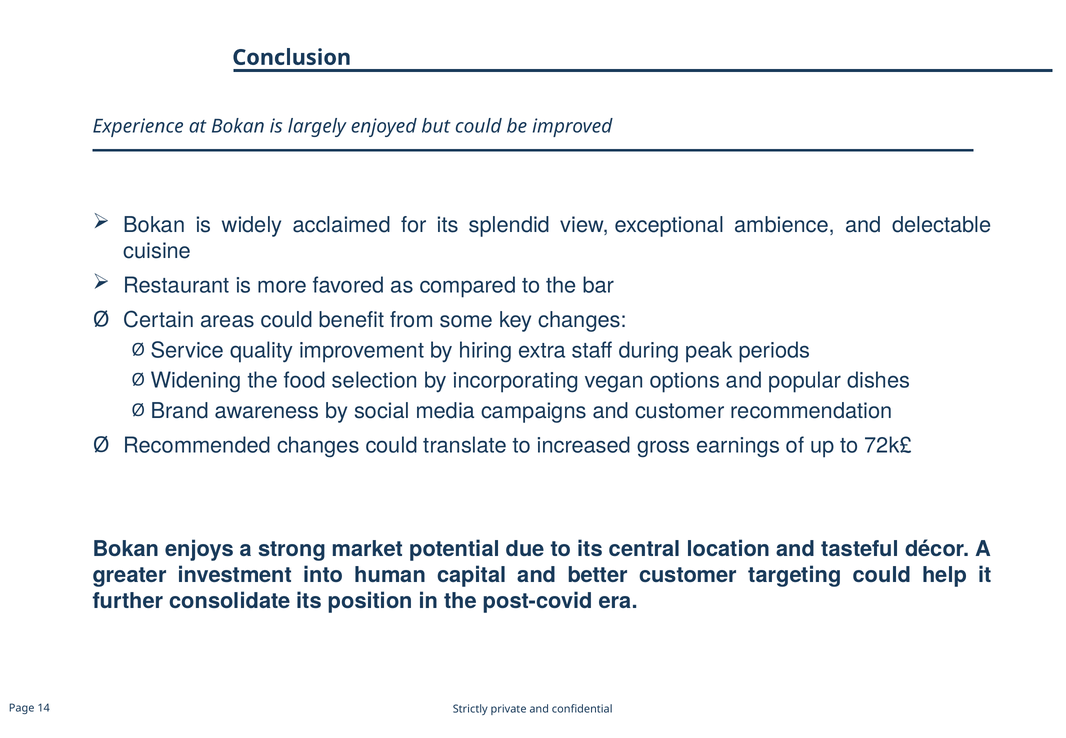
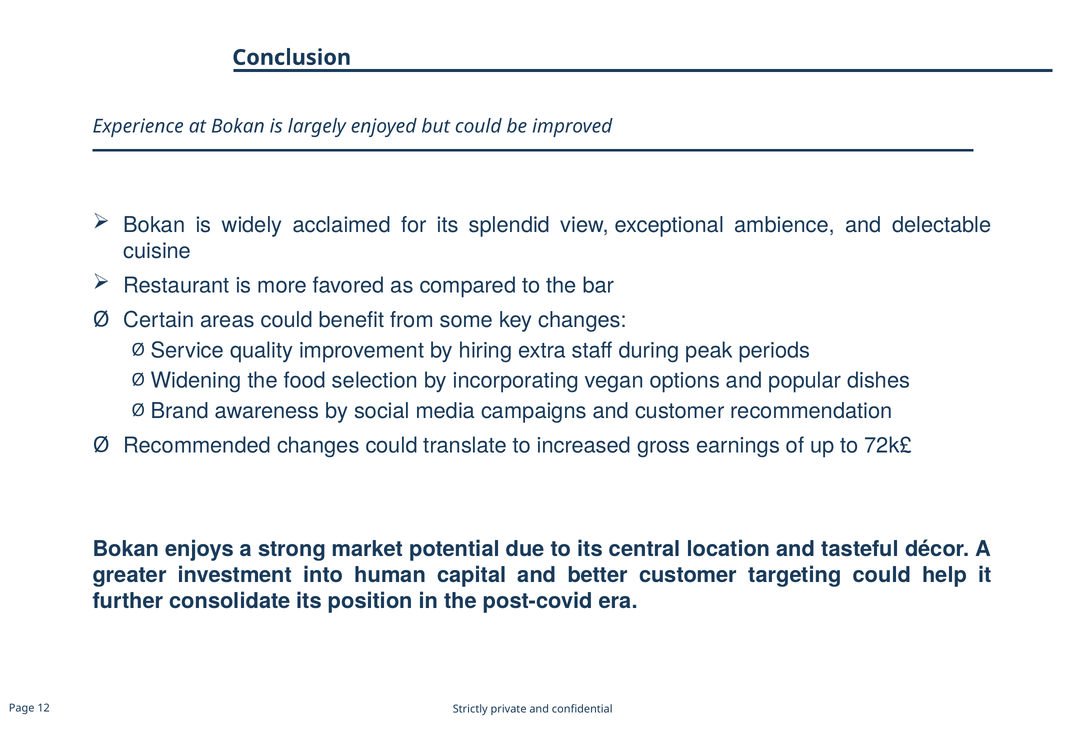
14: 14 -> 12
